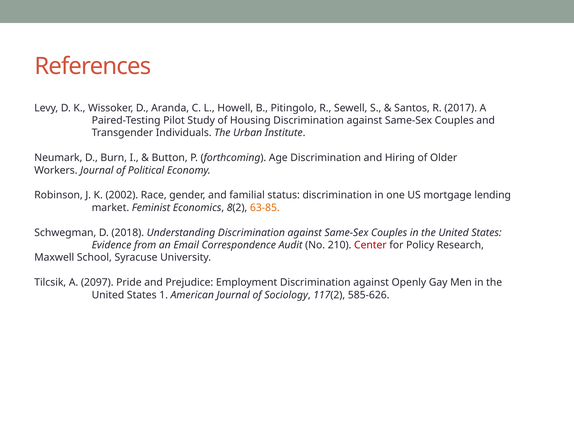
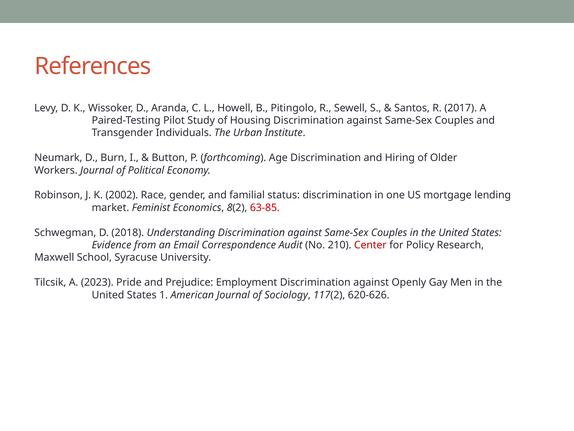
63-85 colour: orange -> red
2097: 2097 -> 2023
585-626: 585-626 -> 620-626
